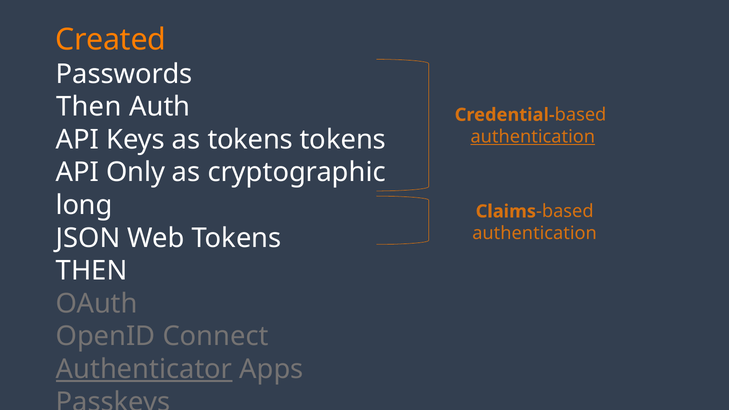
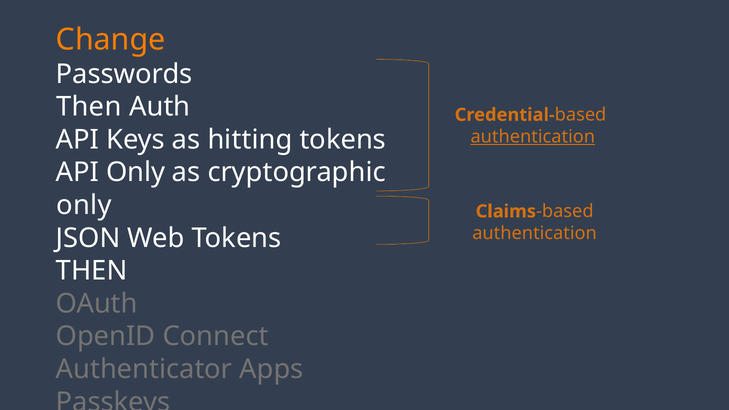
Created: Created -> Change
as tokens: tokens -> hitting
long at (84, 205): long -> only
Authenticator underline: present -> none
